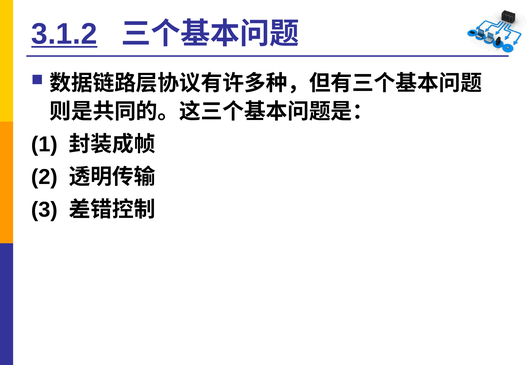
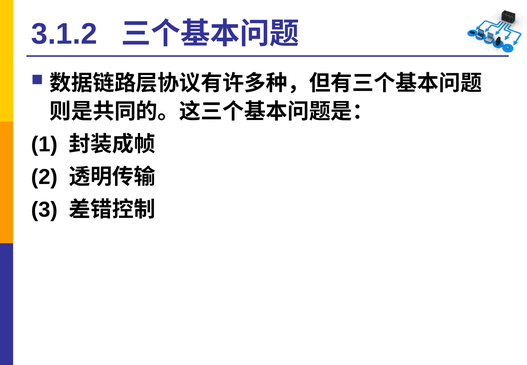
3.1.2 underline: present -> none
